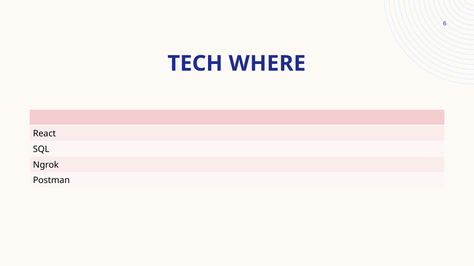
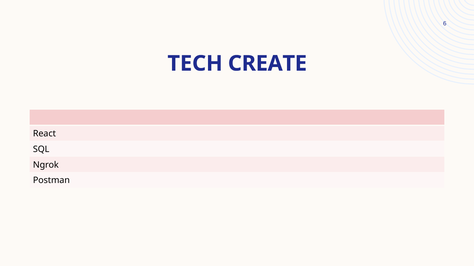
WHERE: WHERE -> CREATE
